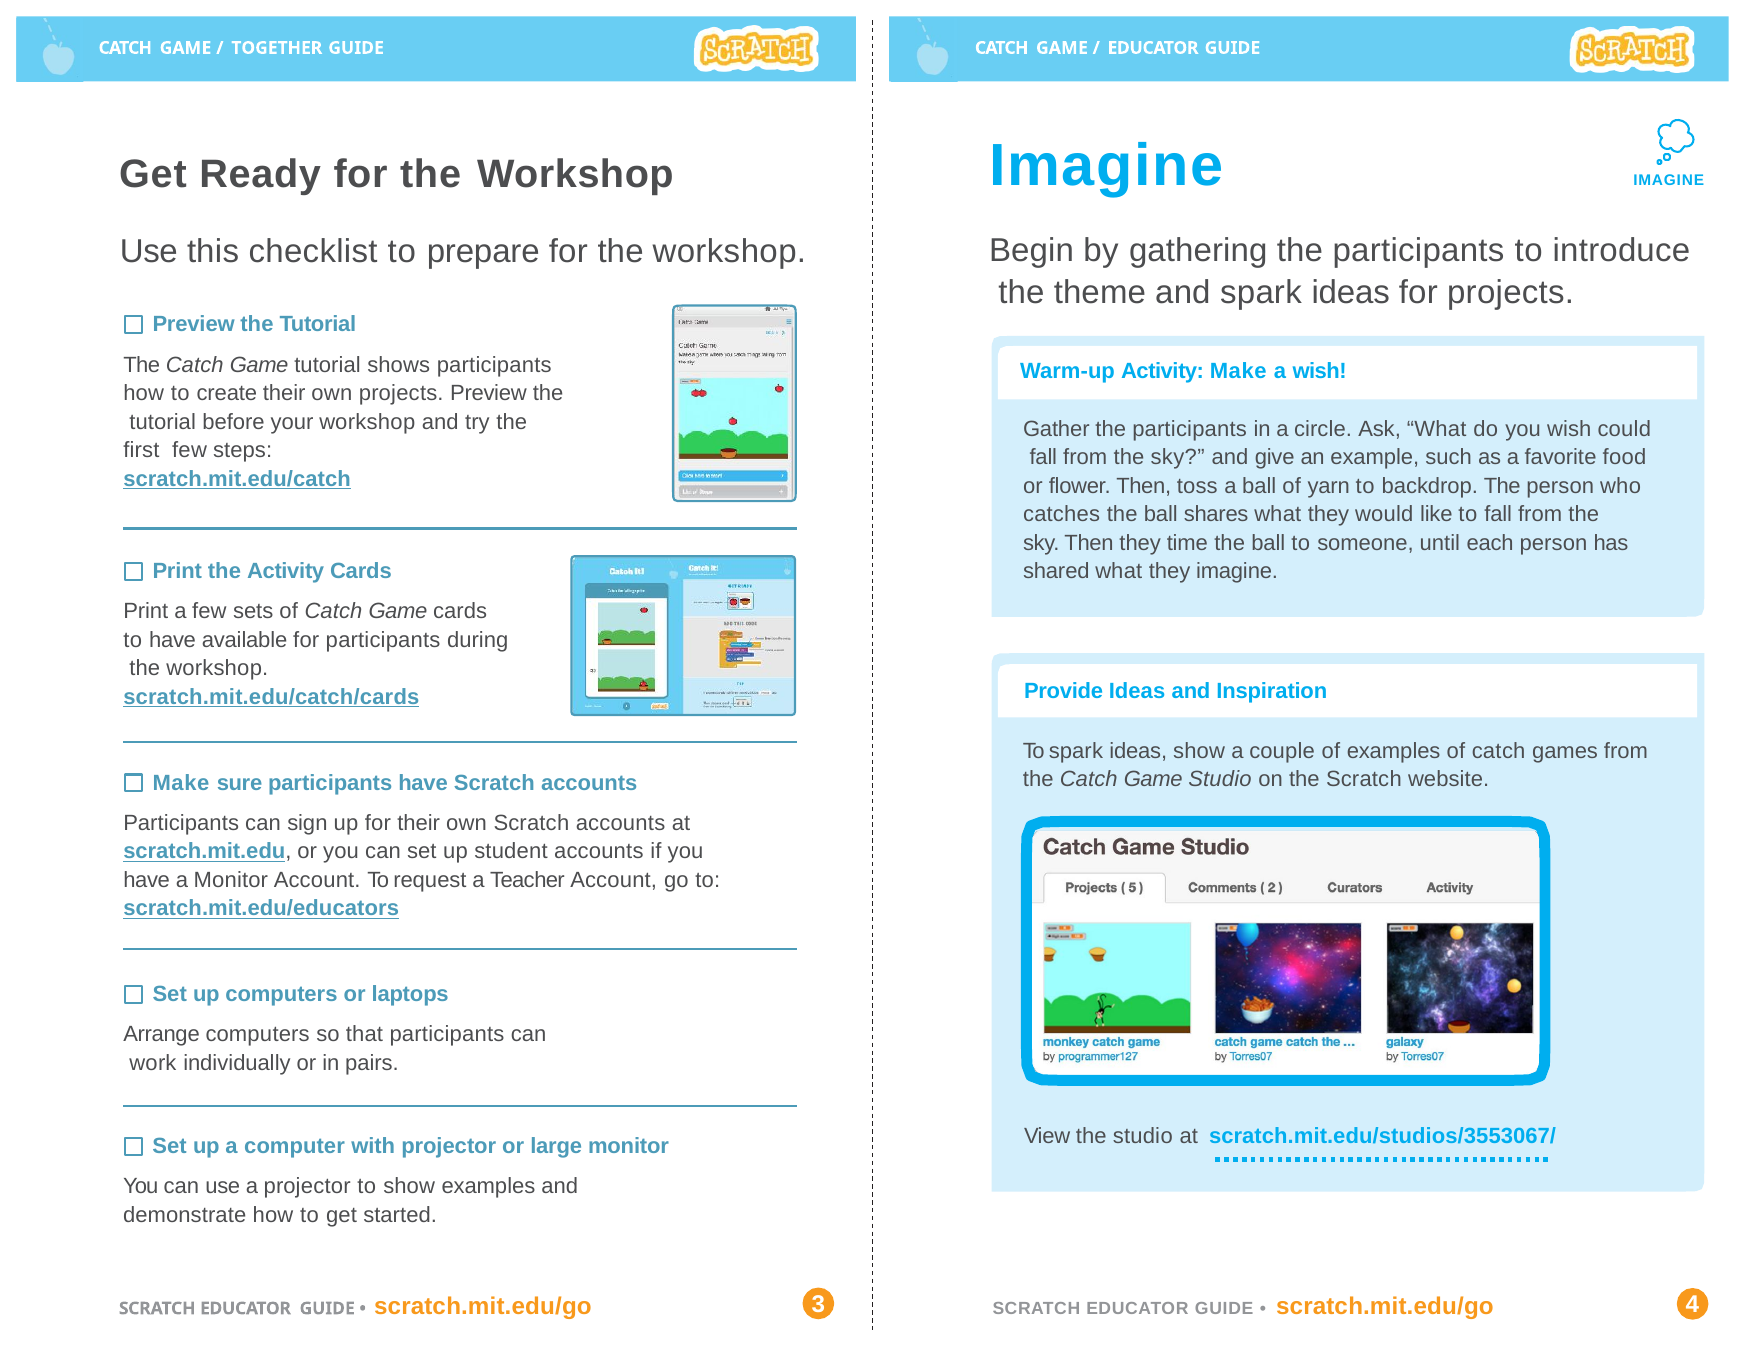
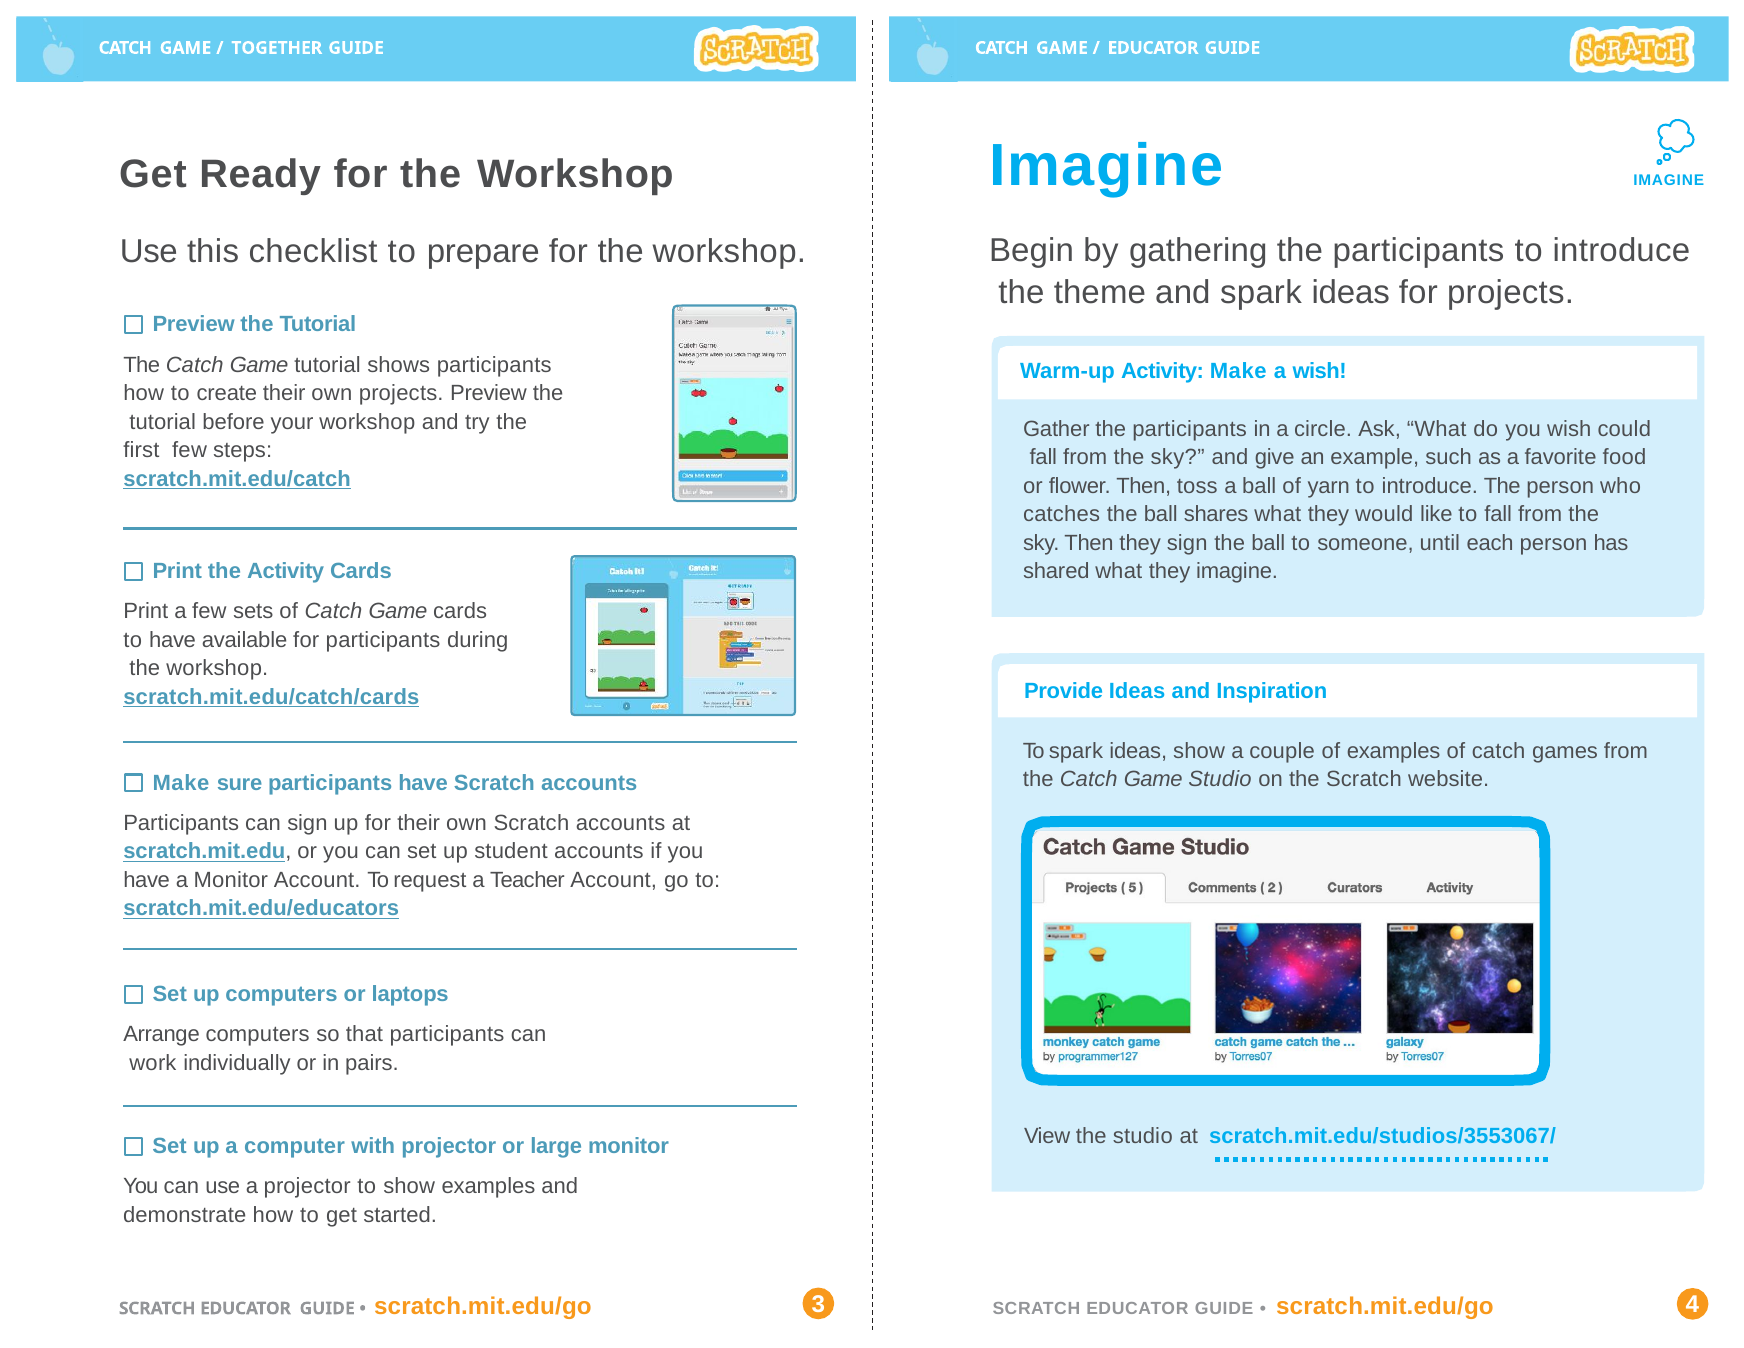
yarn to backdrop: backdrop -> introduce
they time: time -> sign
